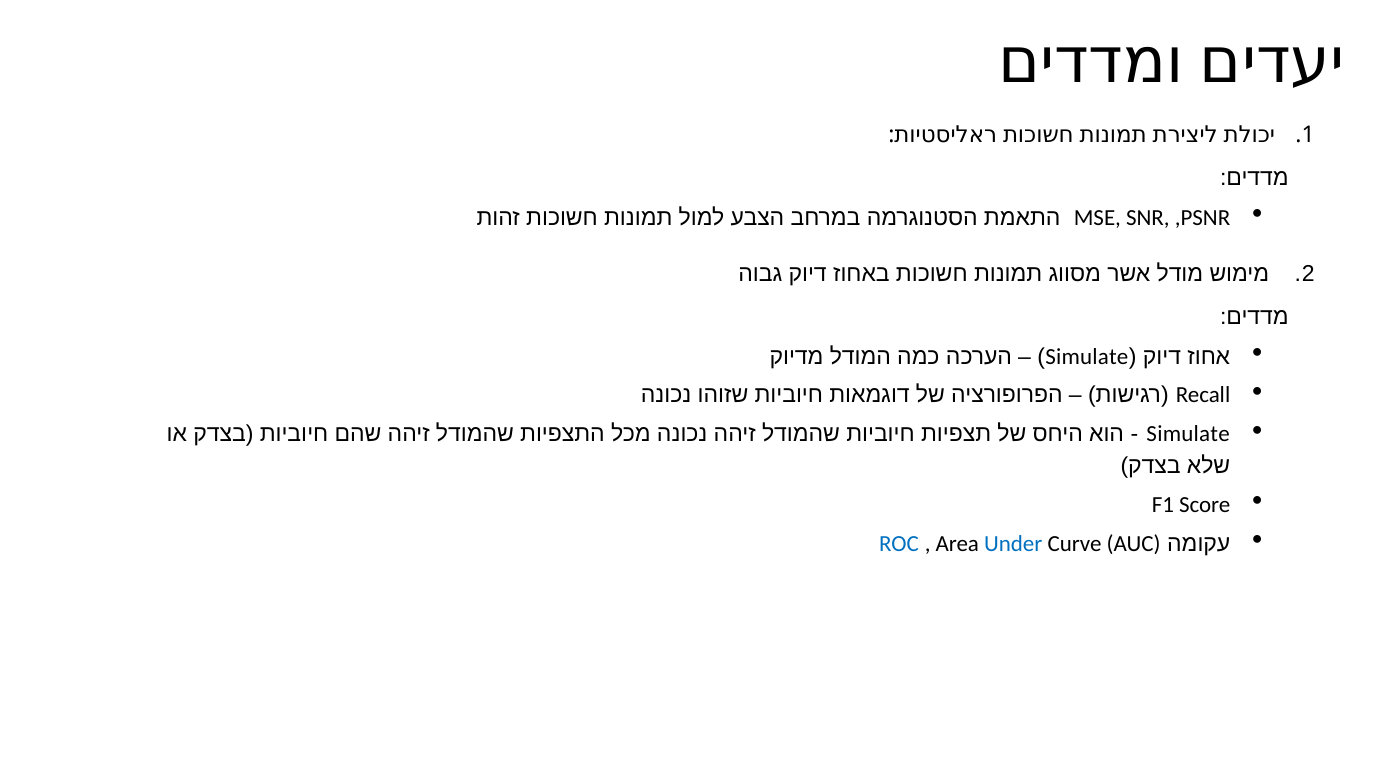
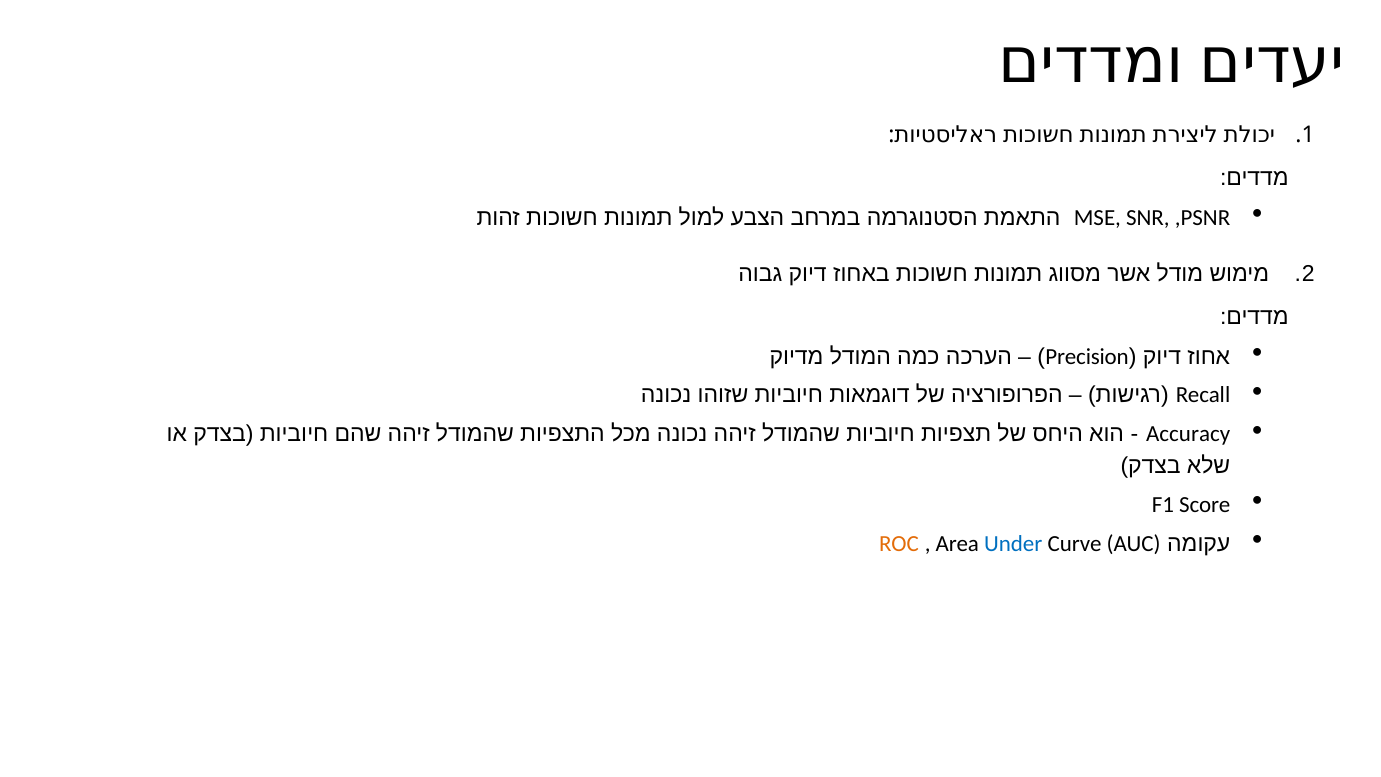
Simulate at (1087, 356): Simulate -> Precision
Simulate at (1188, 434): Simulate -> Accuracy
ROC colour: blue -> orange
